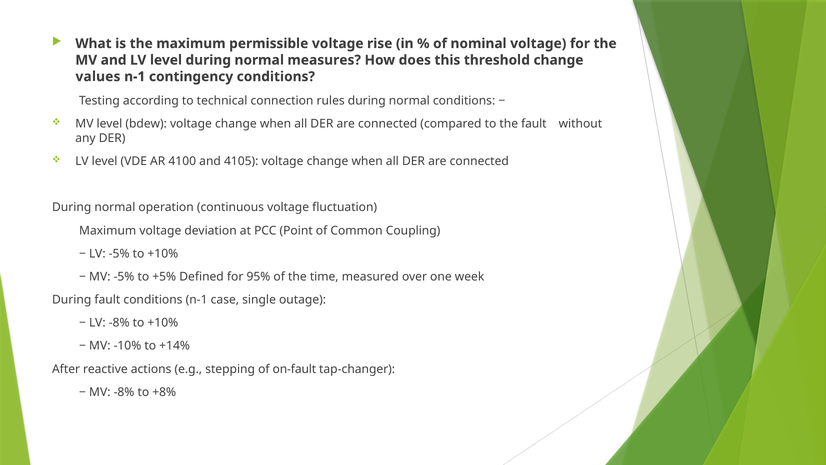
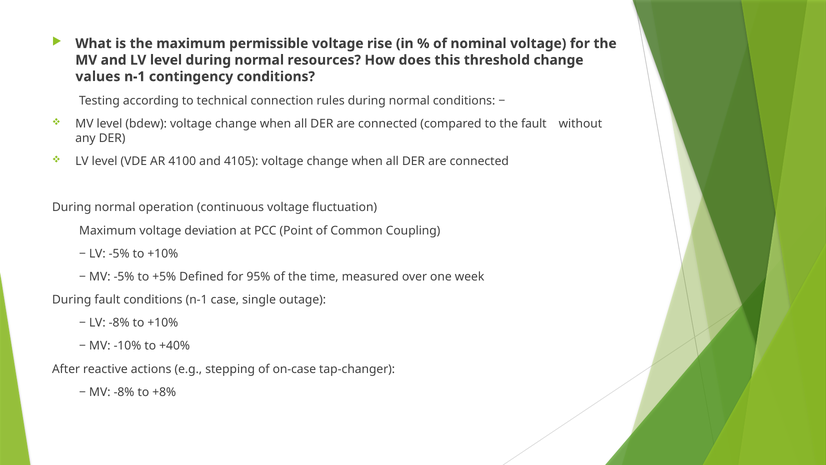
measures: measures -> resources
+14%: +14% -> +40%
on-fault: on-fault -> on-case
